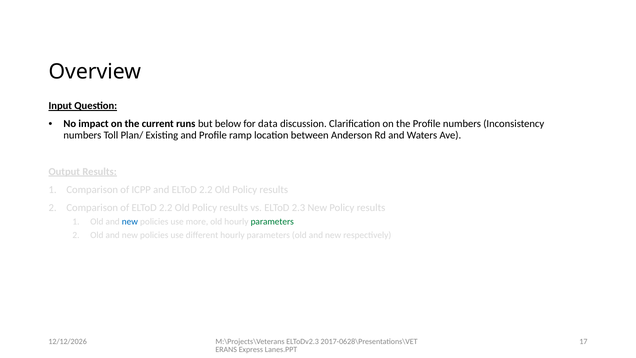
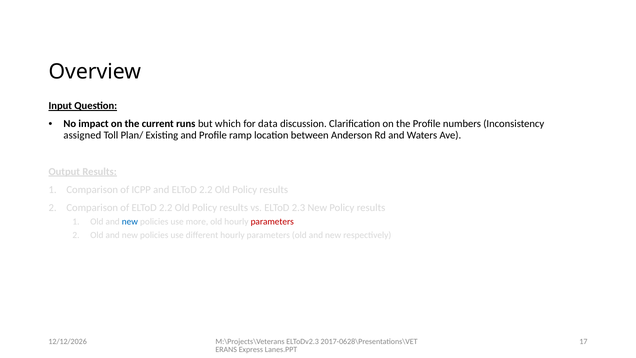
below: below -> which
numbers at (82, 135): numbers -> assigned
parameters at (272, 222) colour: green -> red
